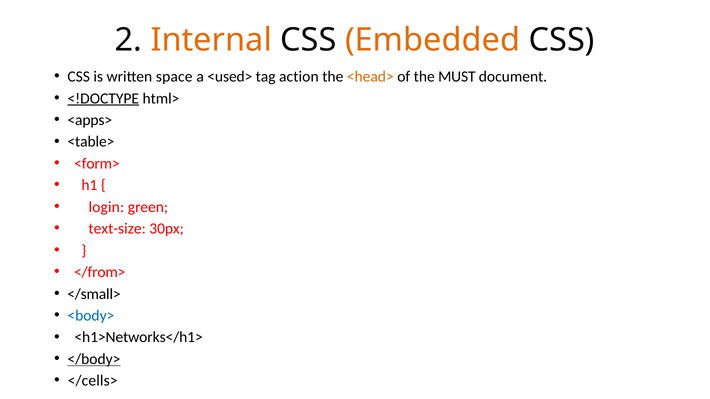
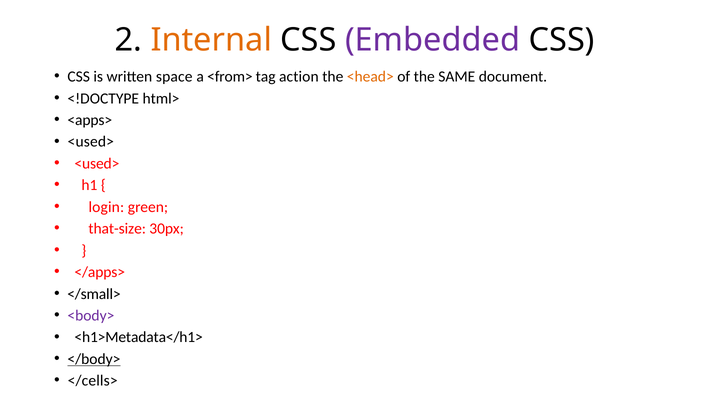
Embedded colour: orange -> purple
<used>: <used> -> <from>
MUST: MUST -> SAME
<!DOCTYPE underline: present -> none
<table> at (91, 142): <table> -> <used>
<form> at (97, 164): <form> -> <used>
text-size: text-size -> that-size
</from>: </from> -> </apps>
<body> colour: blue -> purple
<h1>Networks</h1>: <h1>Networks</h1> -> <h1>Metadata</h1>
